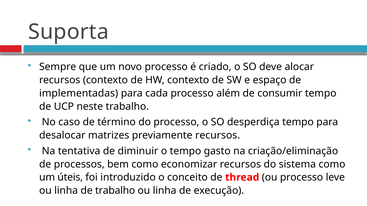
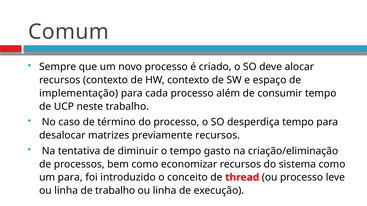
Suporta: Suporta -> Comum
implementadas: implementadas -> implementação
um úteis: úteis -> para
